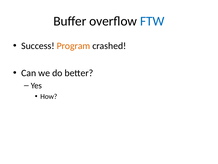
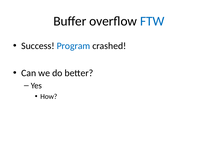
Program colour: orange -> blue
